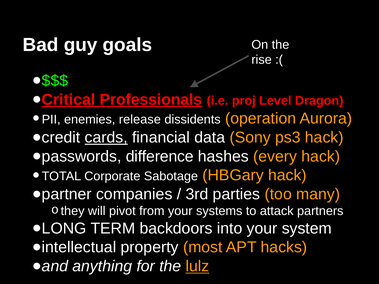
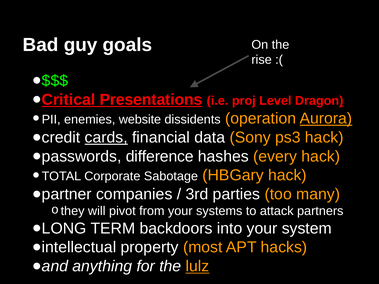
Professionals: Professionals -> Presentations
release: release -> website
Aurora underline: none -> present
